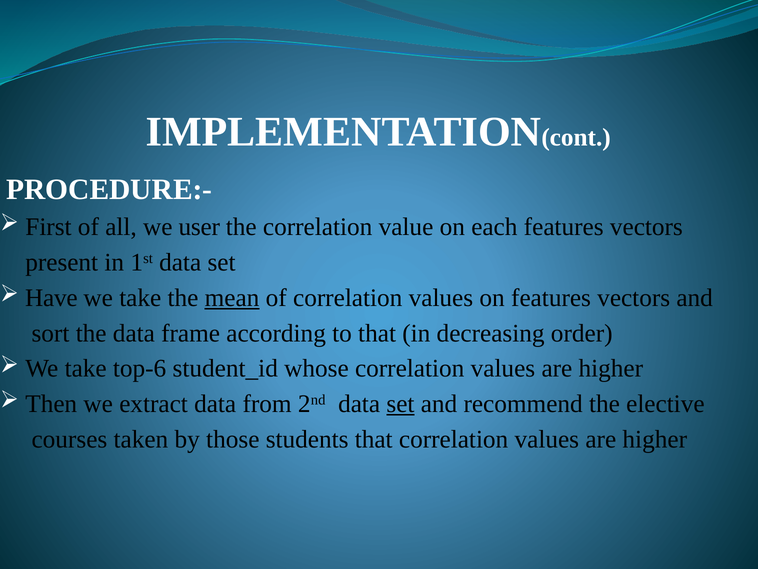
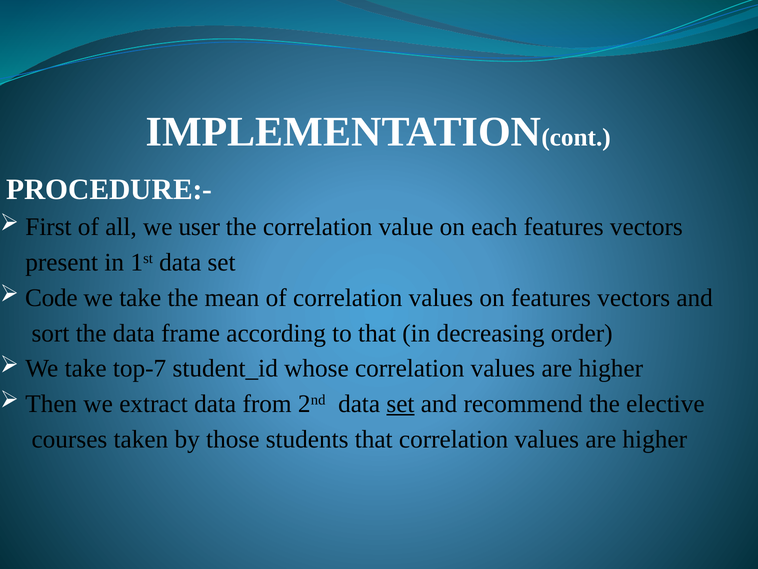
Have: Have -> Code
mean underline: present -> none
top-6: top-6 -> top-7
